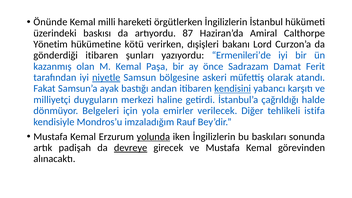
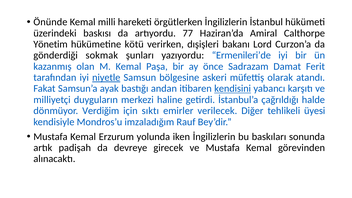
87: 87 -> 77
gönderdiği itibaren: itibaren -> sokmak
Belgeleri: Belgeleri -> Verdiğim
yola: yola -> sıktı
istifa: istifa -> üyesi
yolunda underline: present -> none
devreye underline: present -> none
